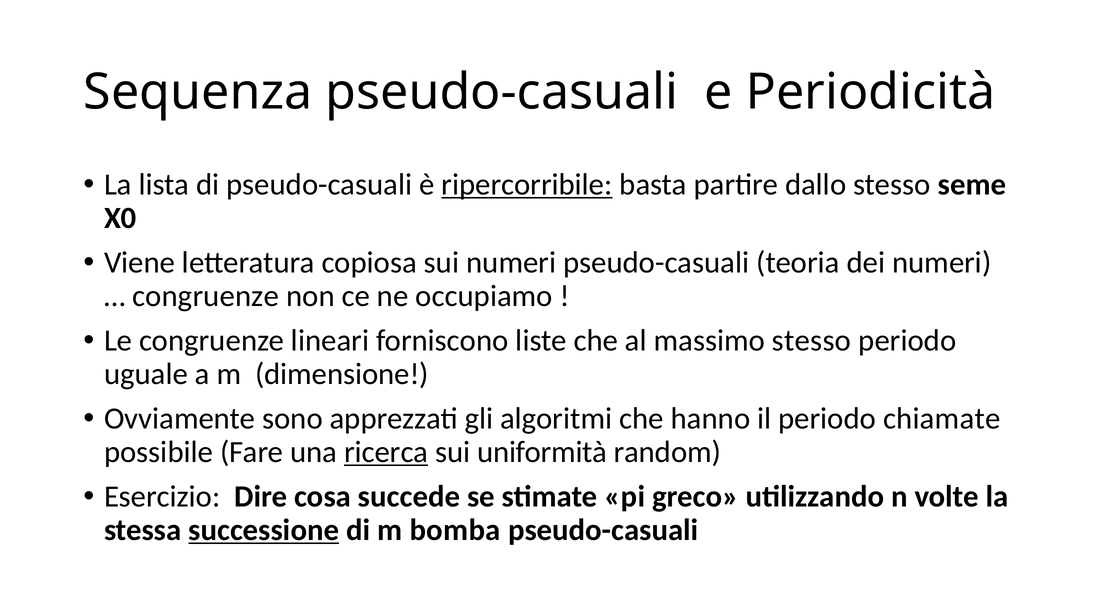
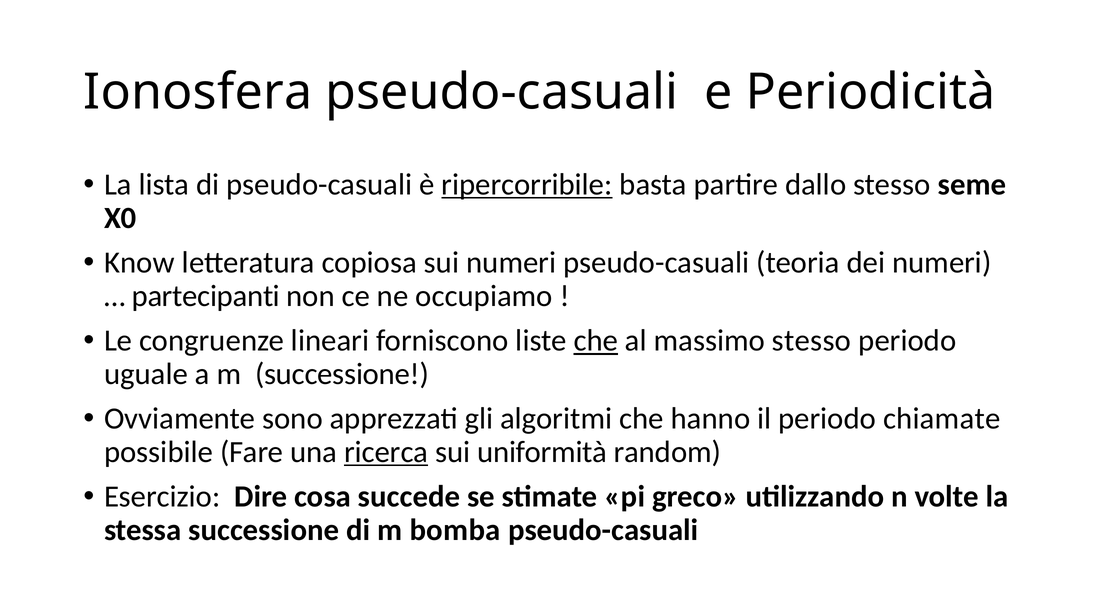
Sequenza: Sequenza -> Ionosfera
Viene: Viene -> Know
congruenze at (206, 296): congruenze -> partecipanti
che at (596, 341) underline: none -> present
m dimensione: dimensione -> successione
successione at (264, 530) underline: present -> none
